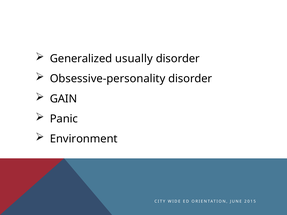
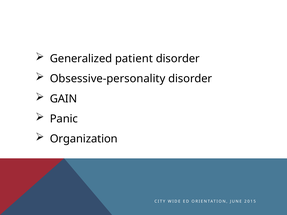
usually: usually -> patient
Environment: Environment -> Organization
